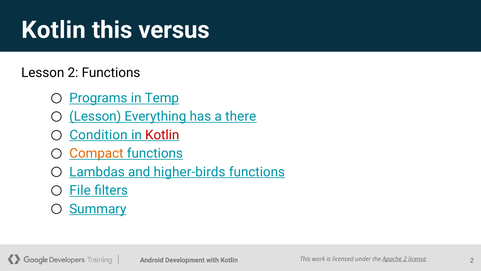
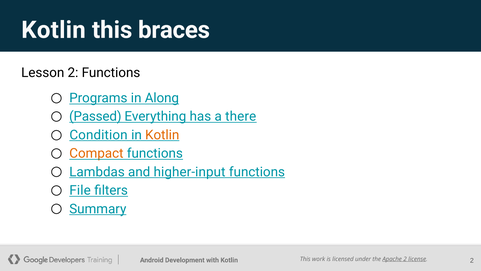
versus: versus -> braces
Temp: Temp -> Along
Lesson at (95, 116): Lesson -> Passed
Kotlin at (162, 135) colour: red -> orange
higher-birds: higher-birds -> higher-input
